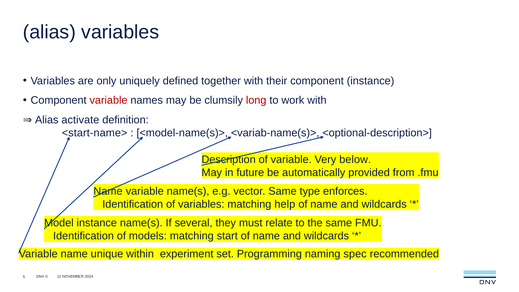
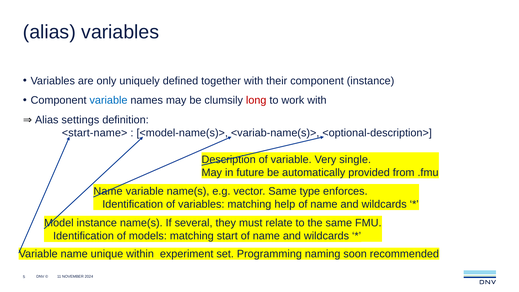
variable at (108, 100) colour: red -> blue
activate: activate -> settings
below: below -> single
spec: spec -> soon
